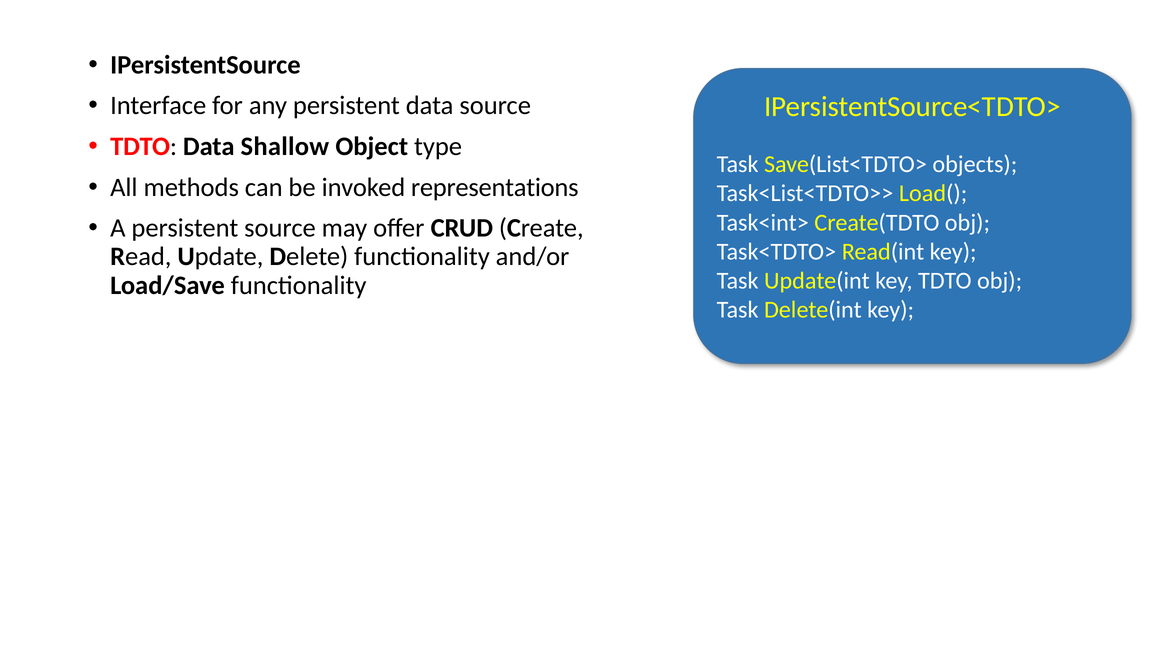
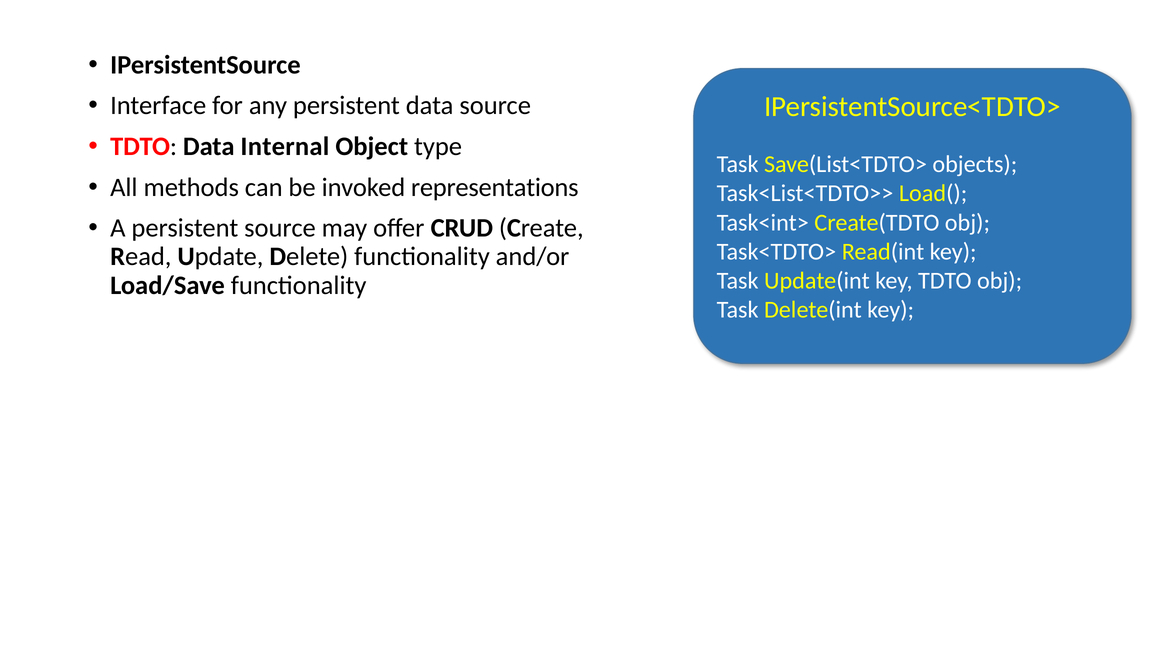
Shallow: Shallow -> Internal
